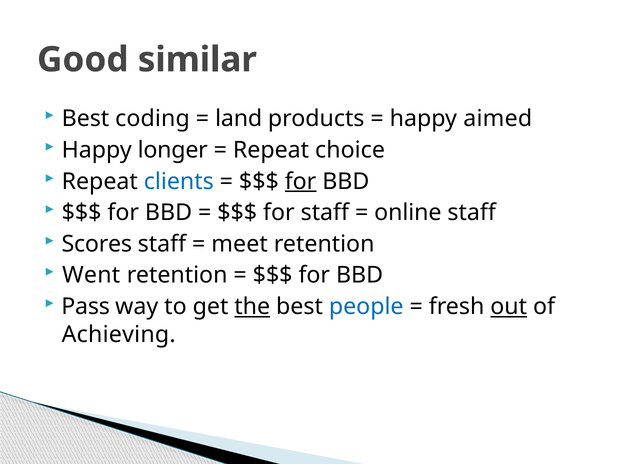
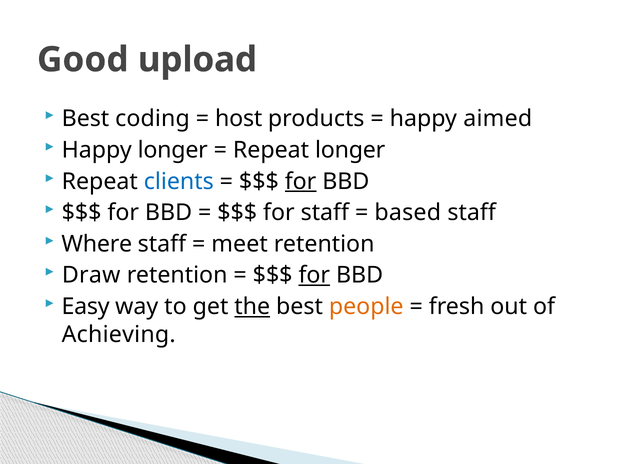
similar: similar -> upload
land: land -> host
Repeat choice: choice -> longer
online: online -> based
Scores: Scores -> Where
Went: Went -> Draw
for at (314, 275) underline: none -> present
Pass: Pass -> Easy
people colour: blue -> orange
out underline: present -> none
